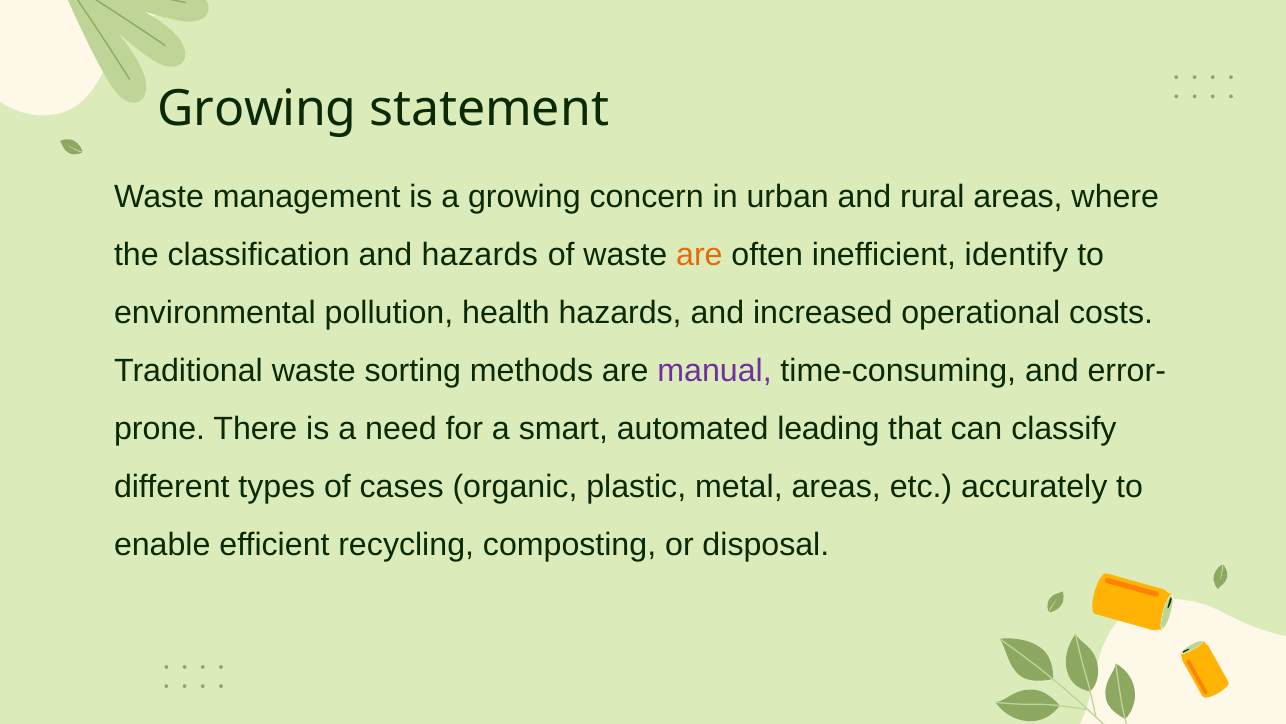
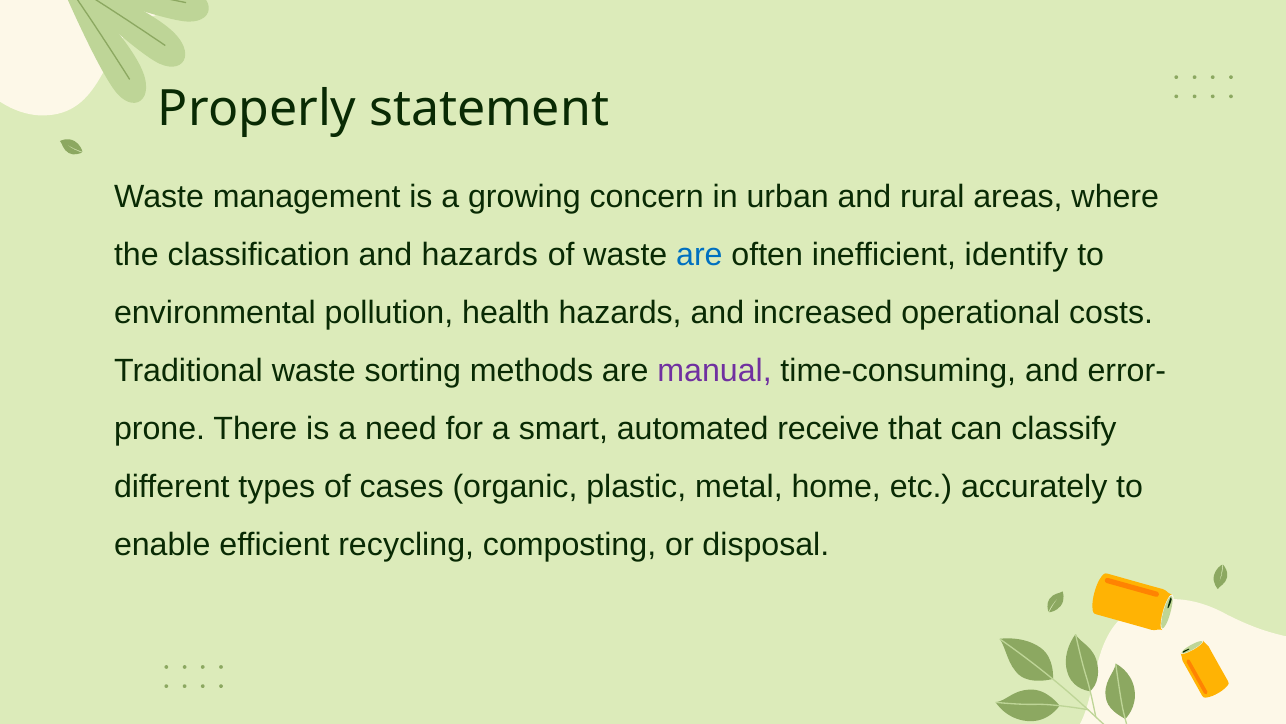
Growing at (257, 109): Growing -> Properly
are at (699, 255) colour: orange -> blue
leading: leading -> receive
metal areas: areas -> home
